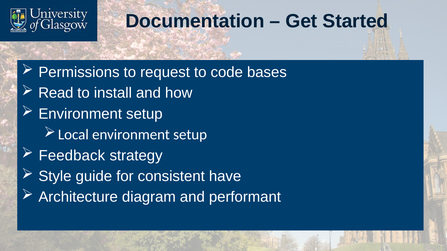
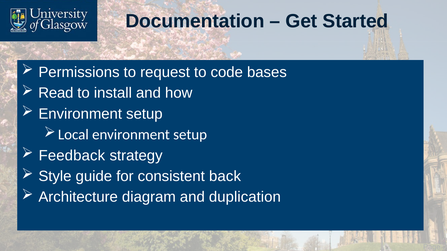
have: have -> back
performant: performant -> duplication
